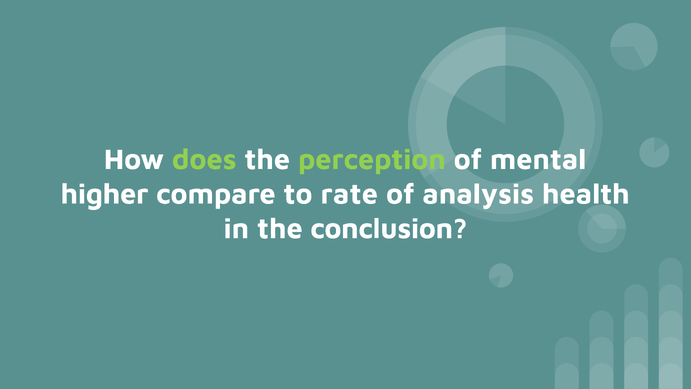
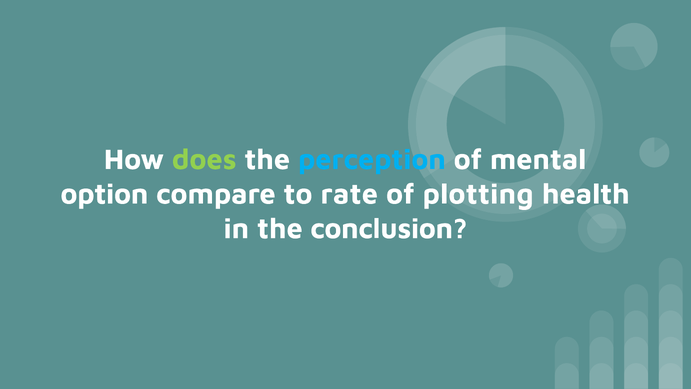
perception colour: light green -> light blue
higher: higher -> option
analysis: analysis -> plotting
